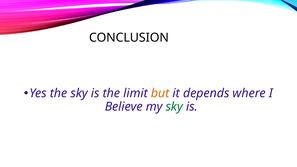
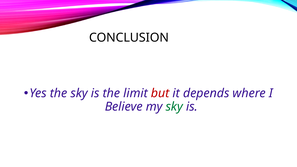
but colour: orange -> red
